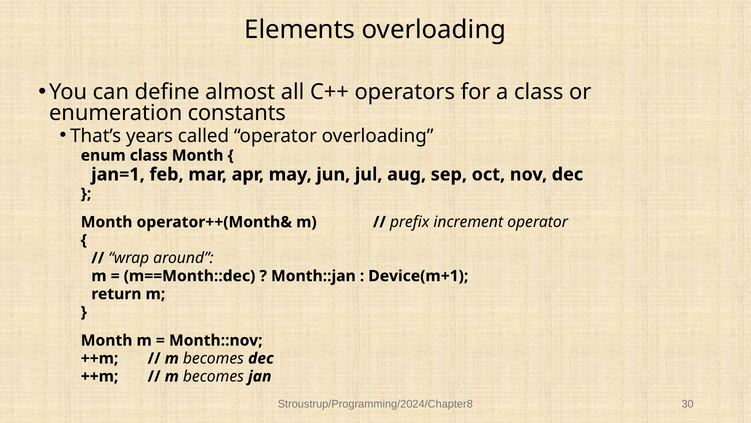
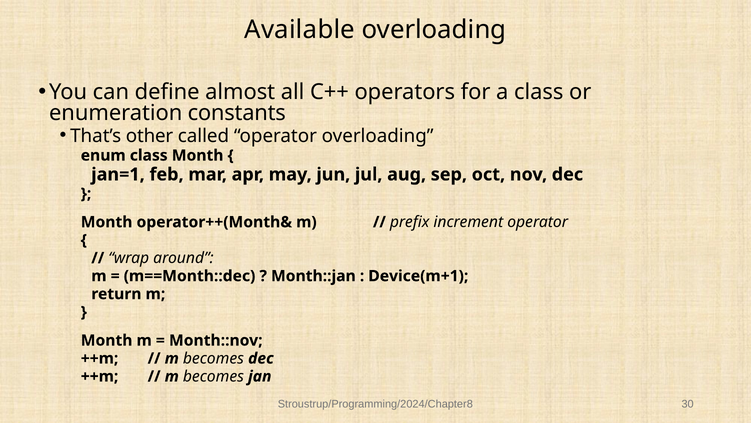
Elements: Elements -> Available
years: years -> other
